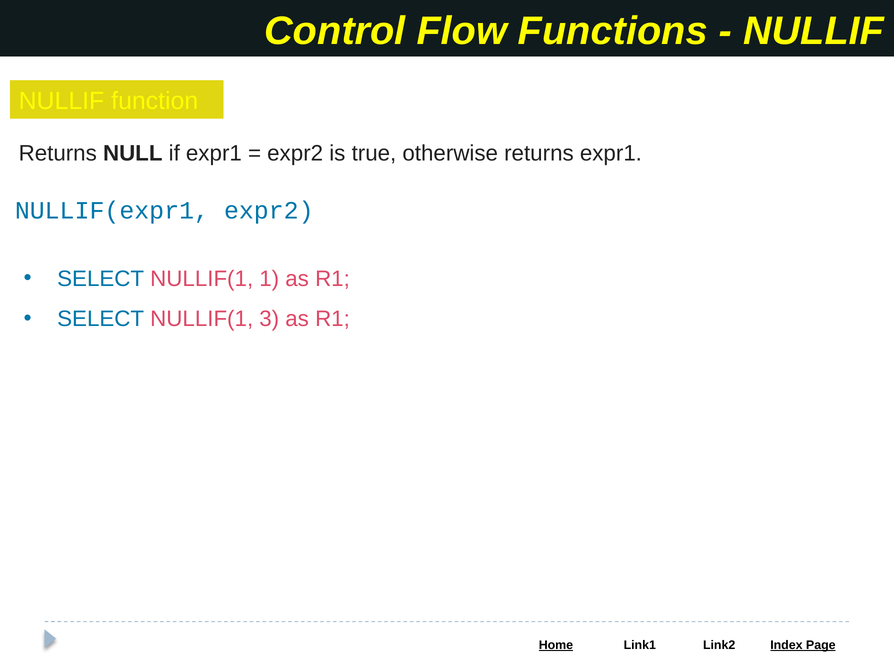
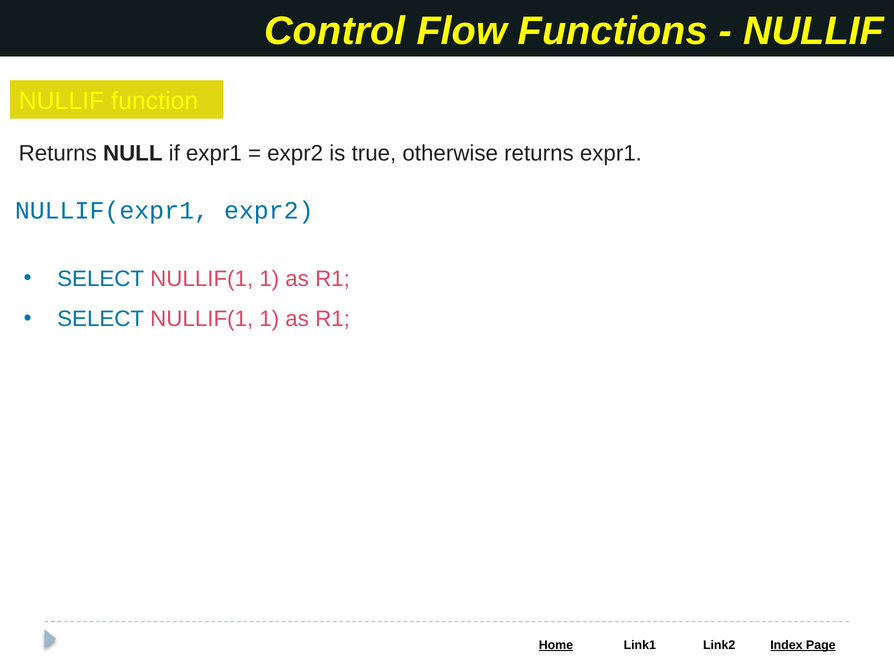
3 at (269, 319): 3 -> 1
